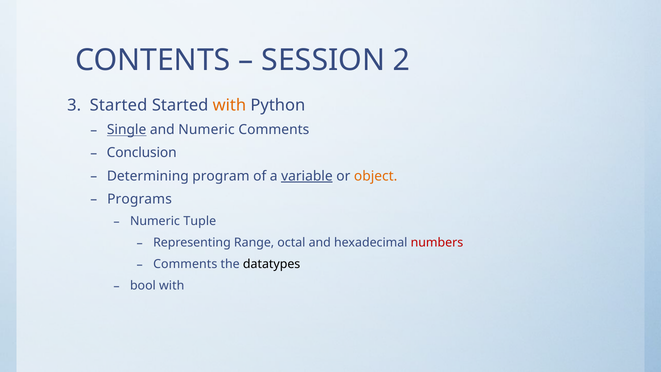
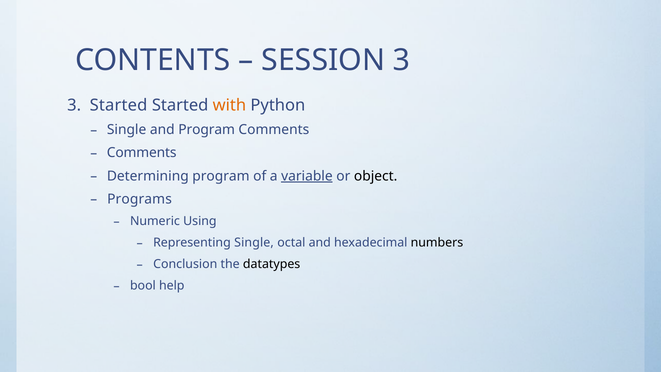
SESSION 2: 2 -> 3
Single at (127, 130) underline: present -> none
and Numeric: Numeric -> Program
Conclusion at (142, 153): Conclusion -> Comments
object colour: orange -> black
Tuple: Tuple -> Using
Representing Range: Range -> Single
numbers colour: red -> black
Comments at (185, 264): Comments -> Conclusion
bool with: with -> help
